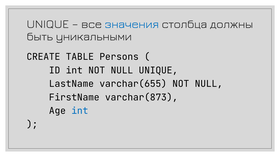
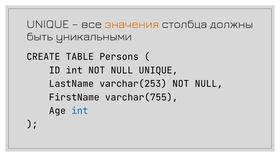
значения colour: blue -> orange
varchar(655: varchar(655 -> varchar(253
varchar(873: varchar(873 -> varchar(755
